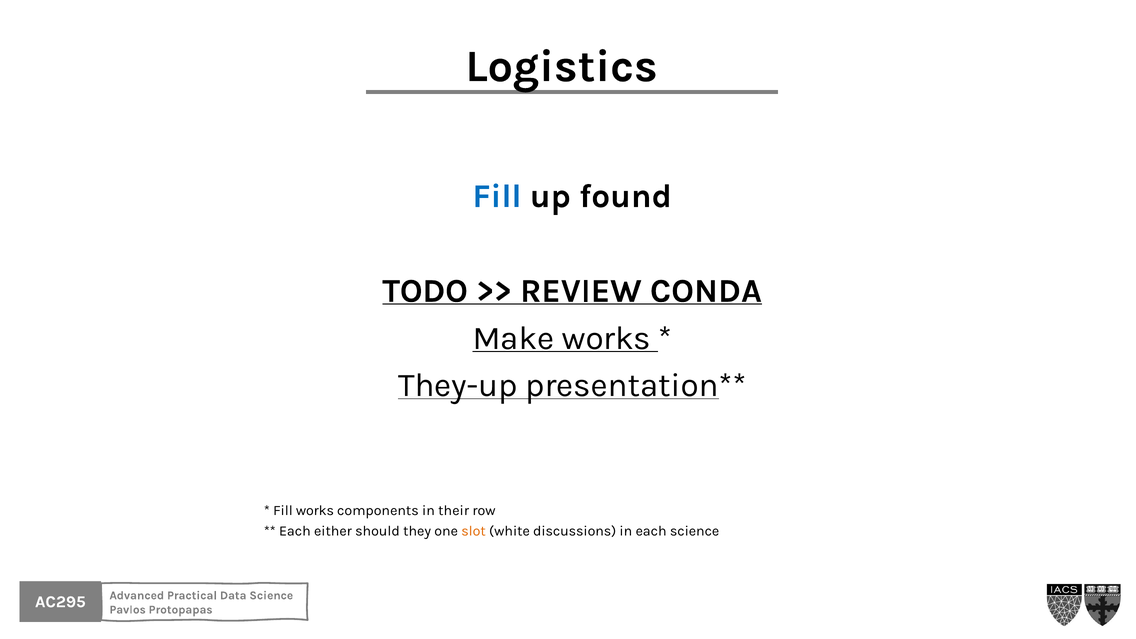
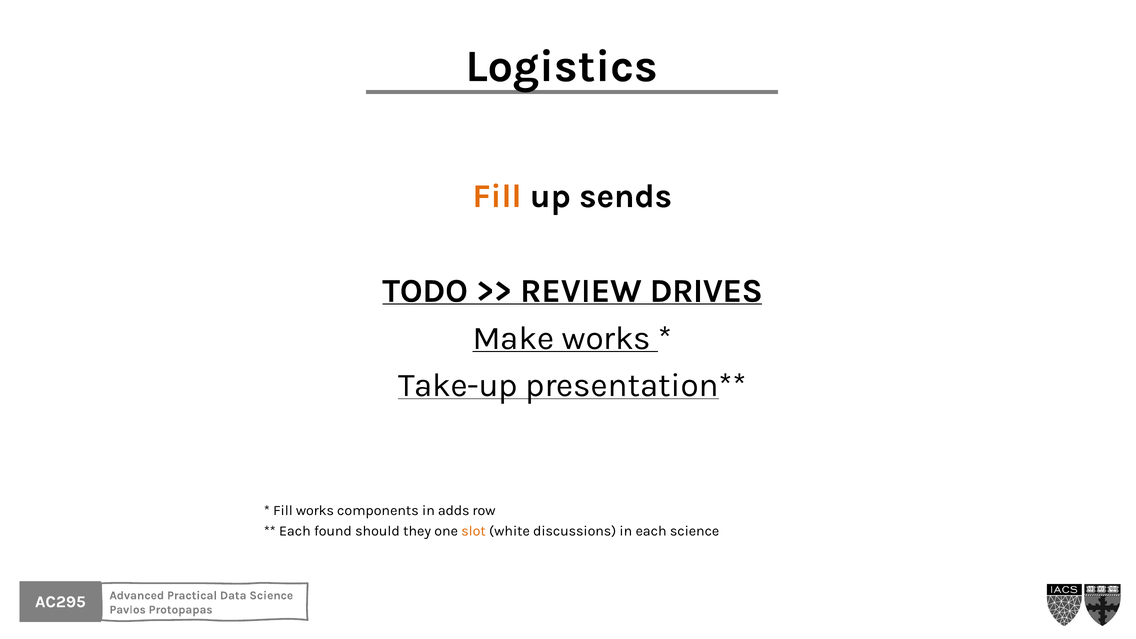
Fill at (497, 196) colour: blue -> orange
found: found -> sends
CONDA: CONDA -> DRIVES
They-up: They-up -> Take-up
their: their -> adds
either: either -> found
